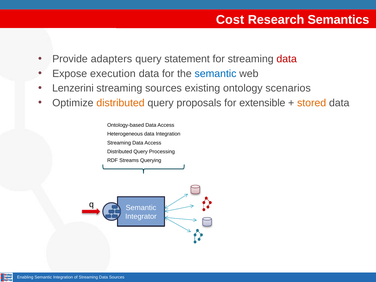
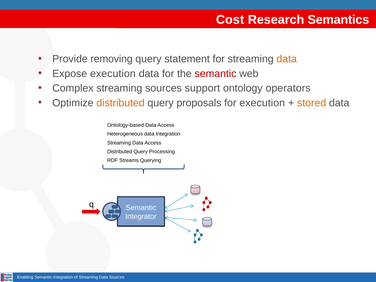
adapters: adapters -> removing
data at (287, 59) colour: red -> orange
semantic at (216, 74) colour: blue -> red
Lenzerini: Lenzerini -> Complex
existing: existing -> support
scenarios: scenarios -> operators
for extensible: extensible -> execution
